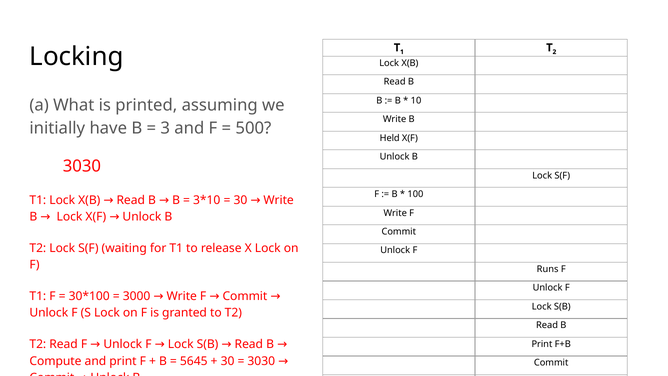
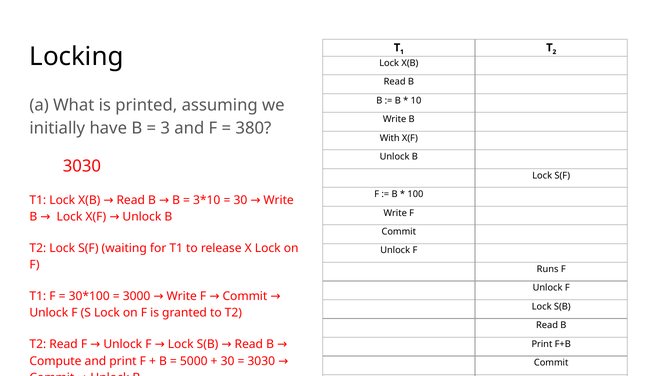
500: 500 -> 380
Held: Held -> With
5645: 5645 -> 5000
